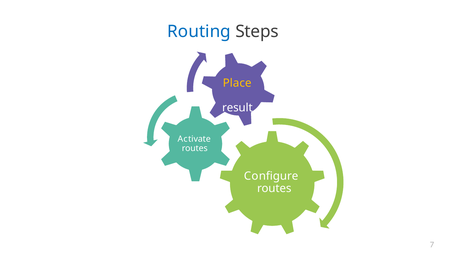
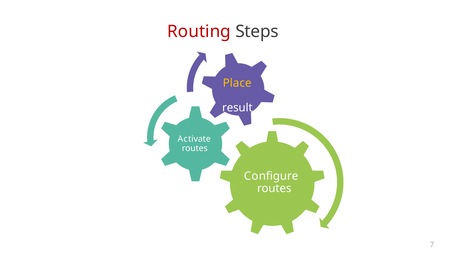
Routing colour: blue -> red
